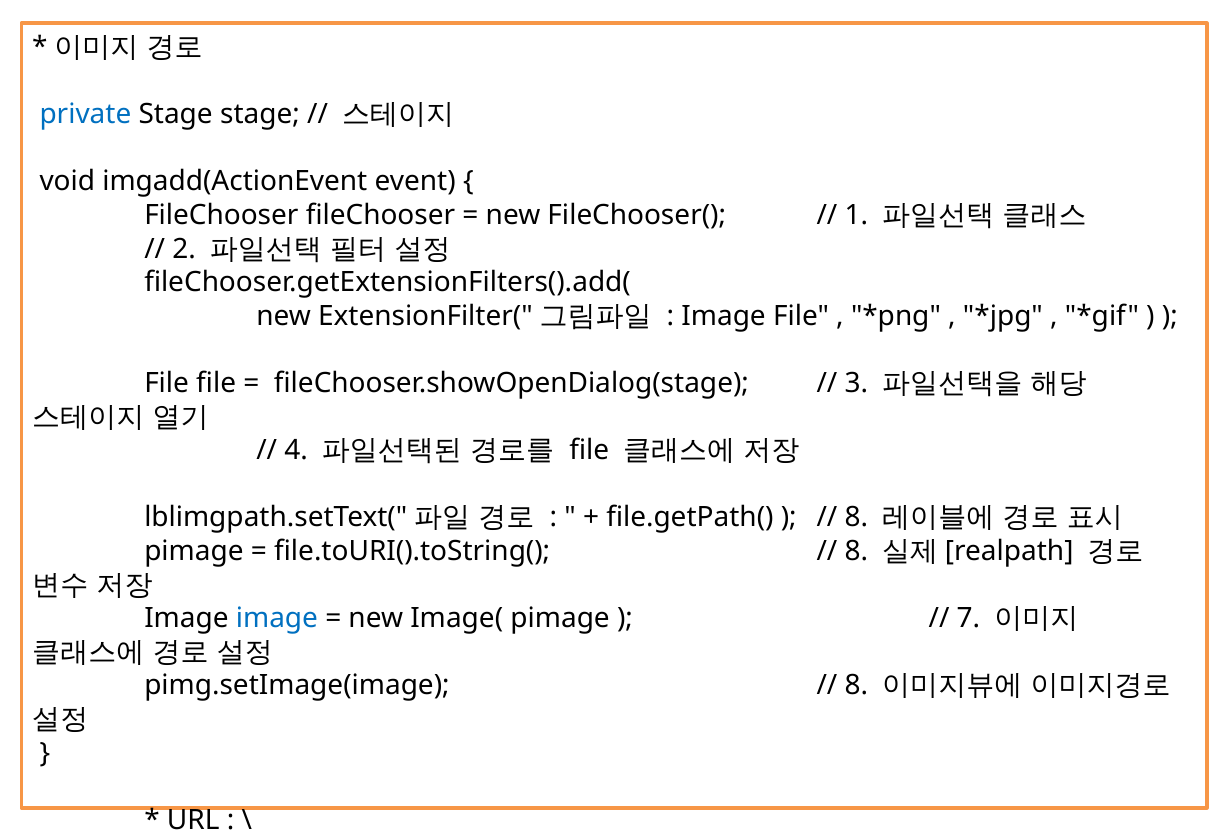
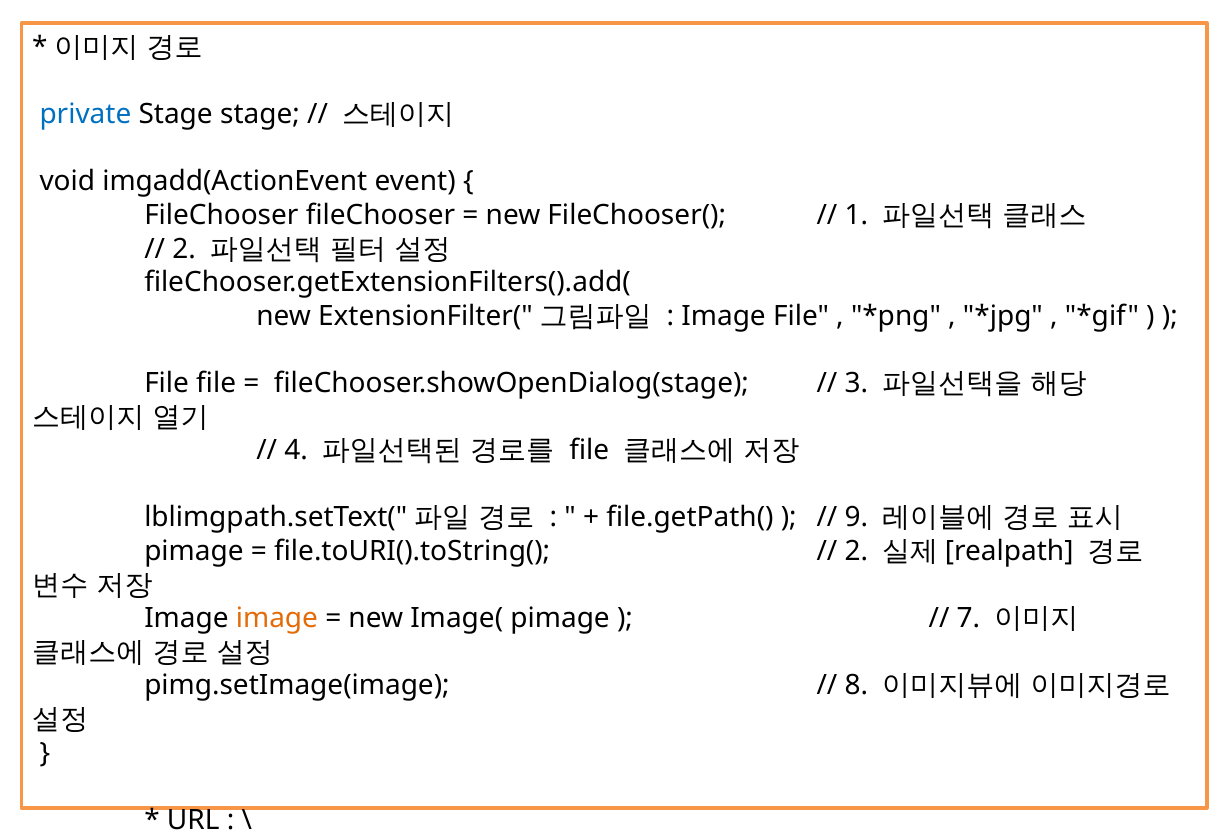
8 at (856, 518): 8 -> 9
8 at (856, 552): 8 -> 2
image at (277, 619) colour: blue -> orange
